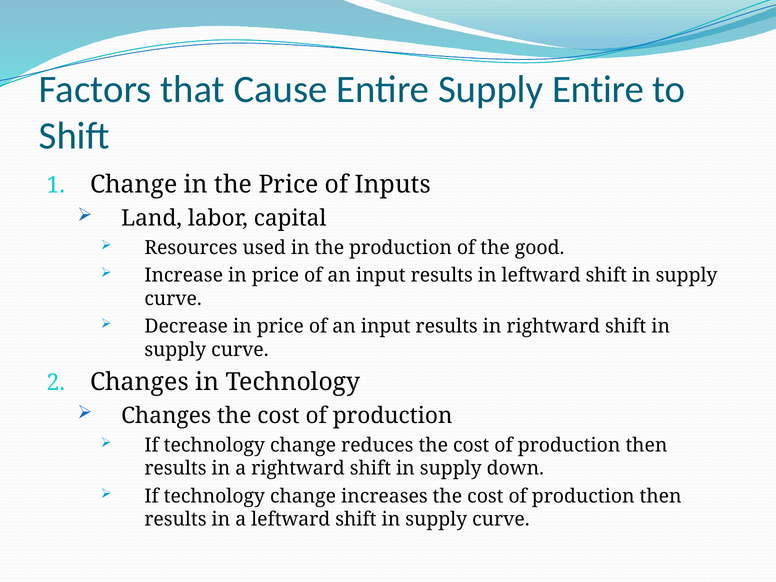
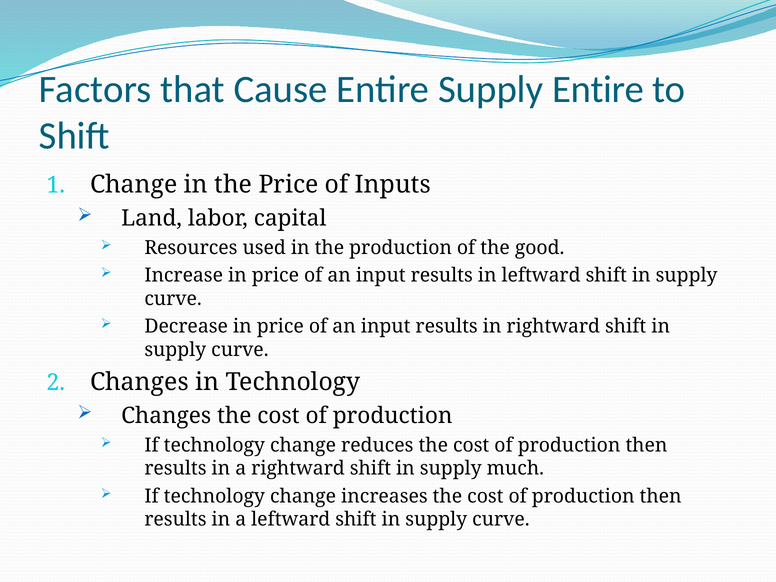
down: down -> much
